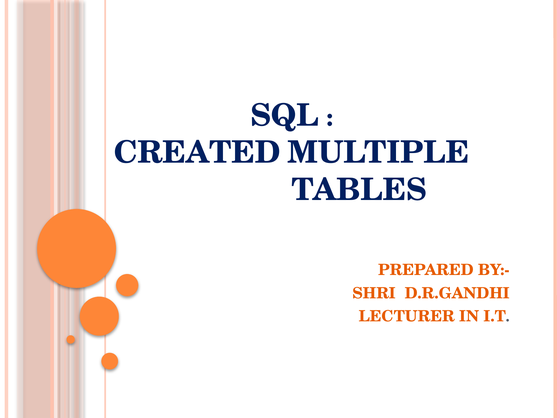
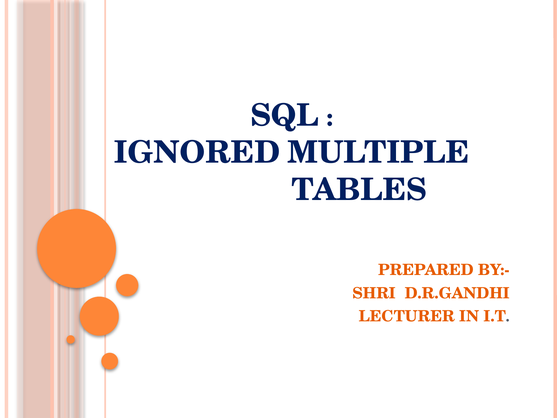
CREATED: CREATED -> IGNORED
